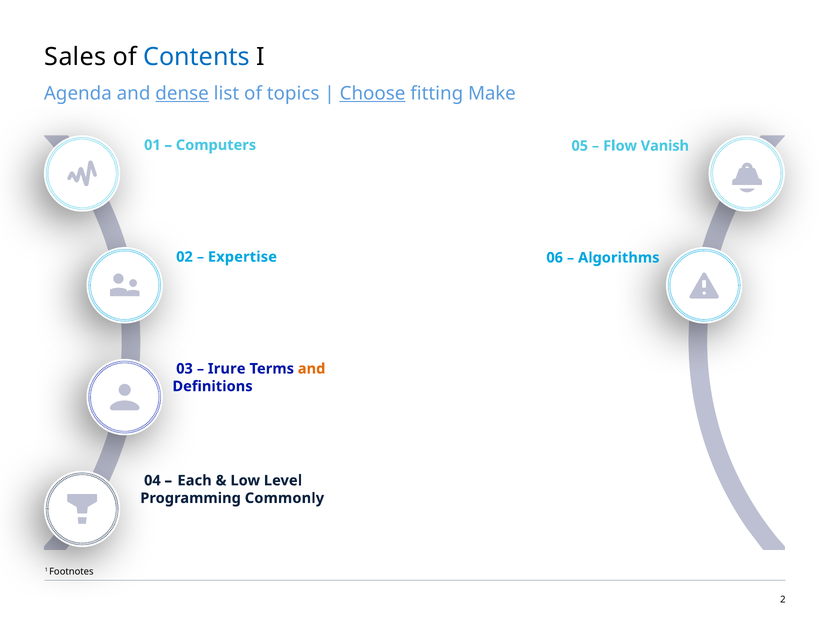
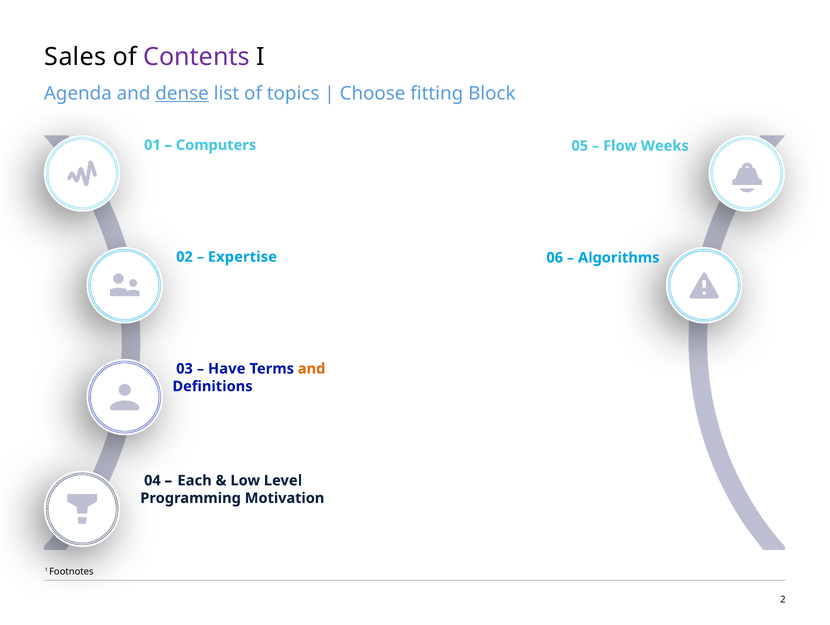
Contents colour: blue -> purple
Choose underline: present -> none
Make: Make -> Block
Vanish: Vanish -> Weeks
Irure: Irure -> Have
Commonly: Commonly -> Motivation
